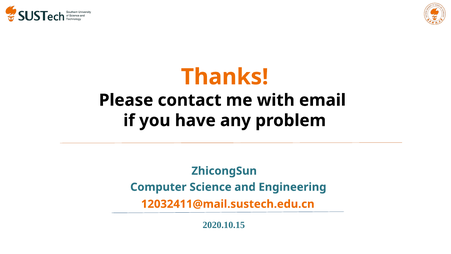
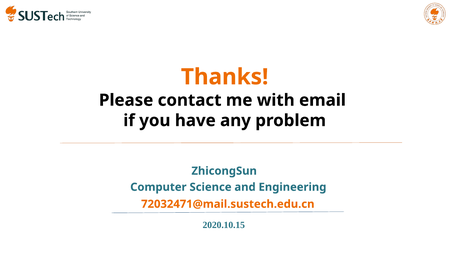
12032411@mail.sustech.edu.cn: 12032411@mail.sustech.edu.cn -> 72032471@mail.sustech.edu.cn
